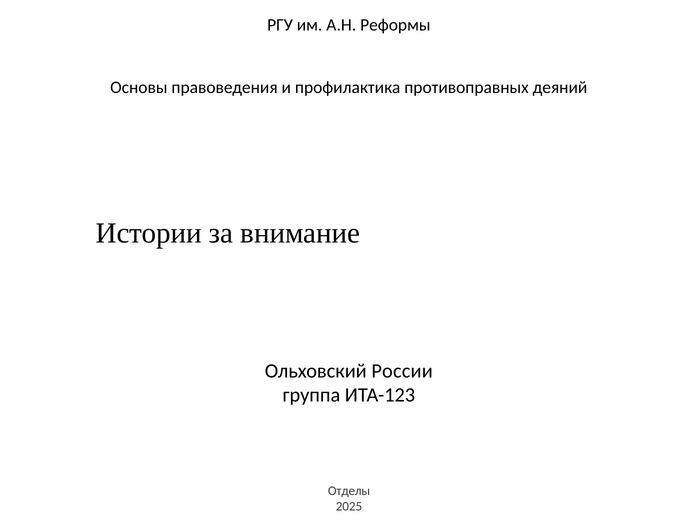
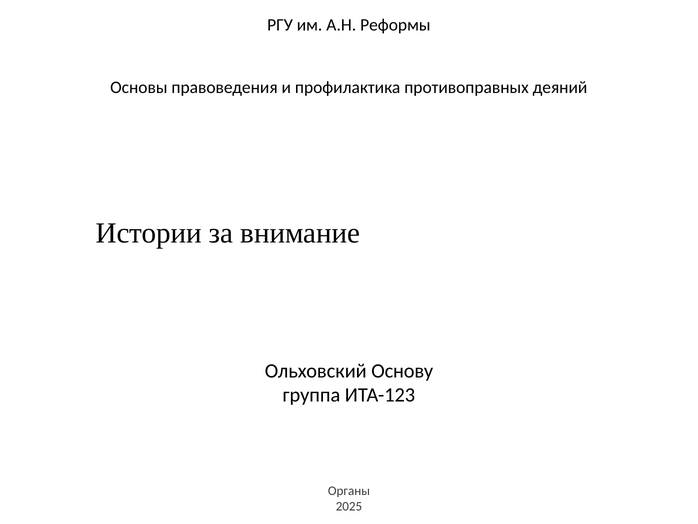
России: России -> Основу
Отделы: Отделы -> Органы
